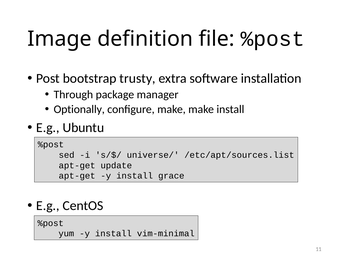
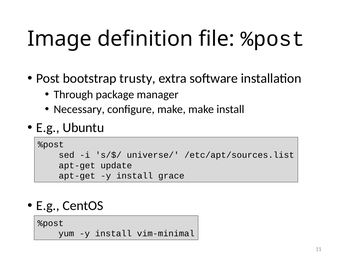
Optionally: Optionally -> Necessary
